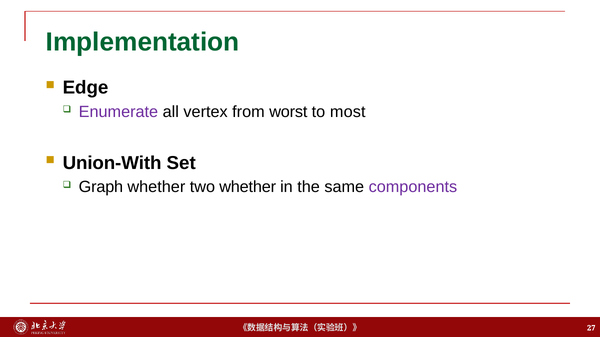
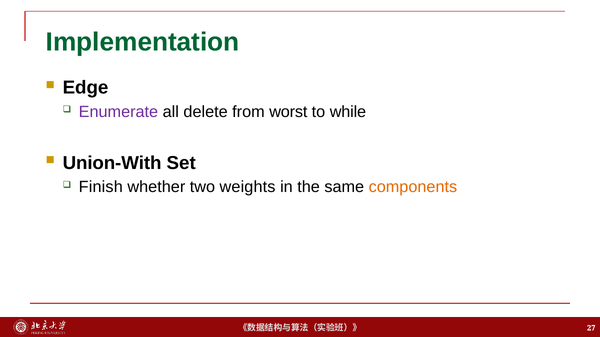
vertex: vertex -> delete
most: most -> while
Graph: Graph -> Finish
two whether: whether -> weights
components colour: purple -> orange
